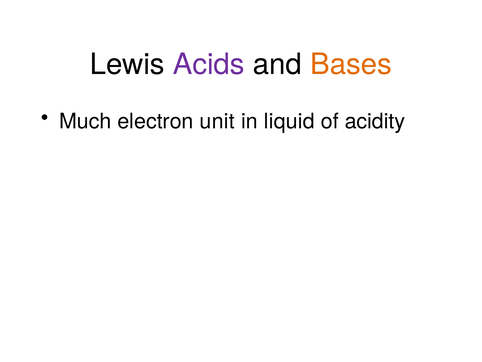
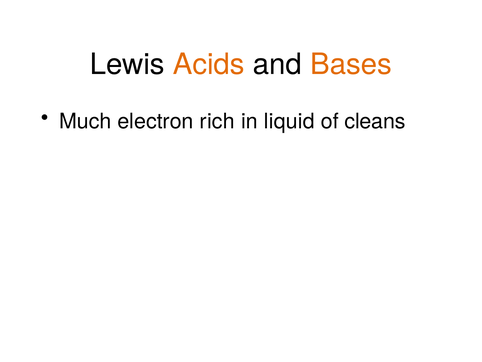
Acids colour: purple -> orange
unit: unit -> rich
acidity: acidity -> cleans
